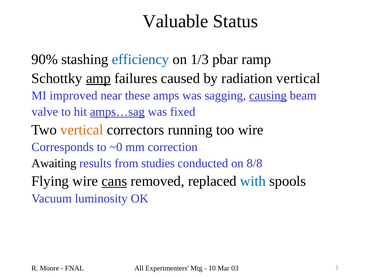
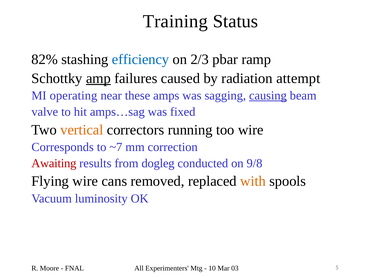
Valuable: Valuable -> Training
90%: 90% -> 82%
1/3: 1/3 -> 2/3
radiation vertical: vertical -> attempt
improved: improved -> operating
amps…sag underline: present -> none
~0: ~0 -> ~7
Awaiting colour: black -> red
studies: studies -> dogleg
8/8: 8/8 -> 9/8
cans underline: present -> none
with colour: blue -> orange
